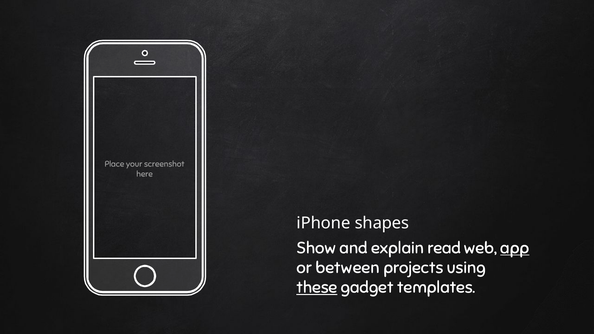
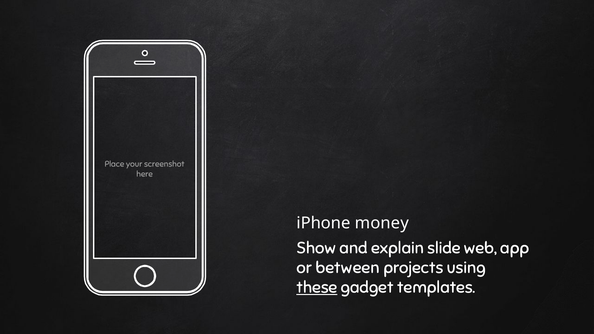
shapes: shapes -> money
read: read -> slide
app underline: present -> none
